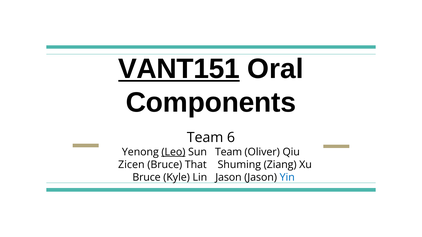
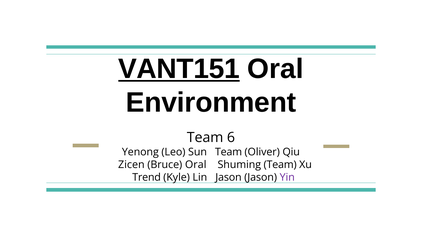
Components: Components -> Environment
Leo underline: present -> none
Bruce That: That -> Oral
Shuming Ziang: Ziang -> Team
Bruce at (147, 177): Bruce -> Trend
Yin colour: blue -> purple
